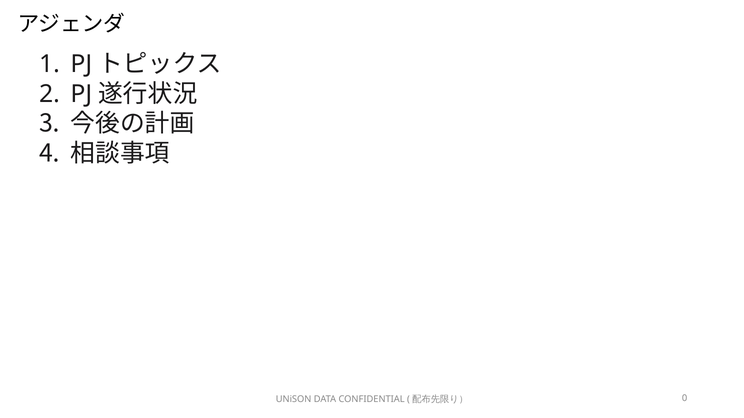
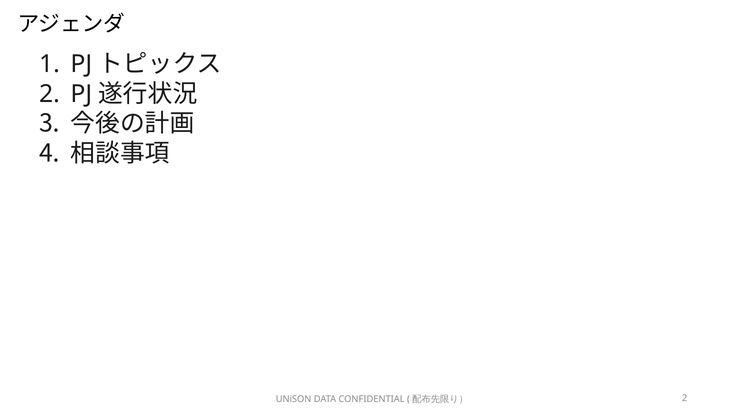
0 at (685, 399): 0 -> 2
